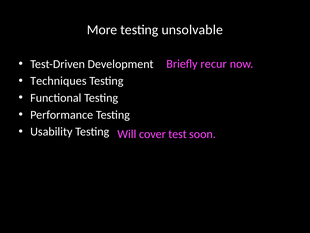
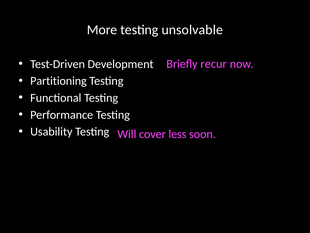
Techniques: Techniques -> Partitioning
test: test -> less
